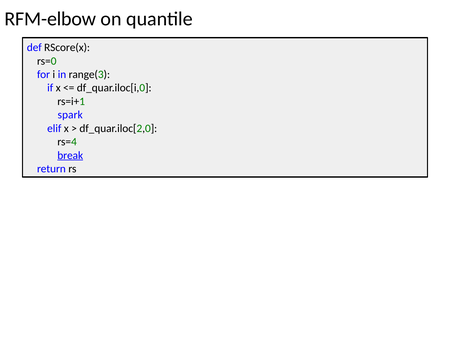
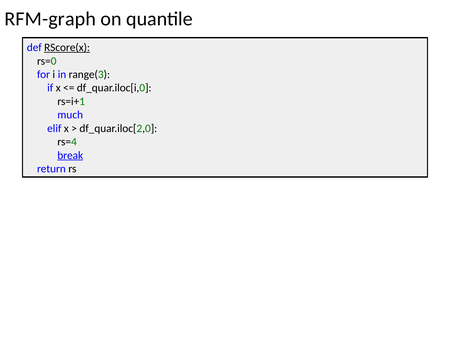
RFM-elbow: RFM-elbow -> RFM-graph
RScore(x underline: none -> present
spark: spark -> much
